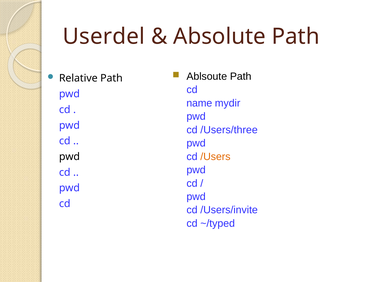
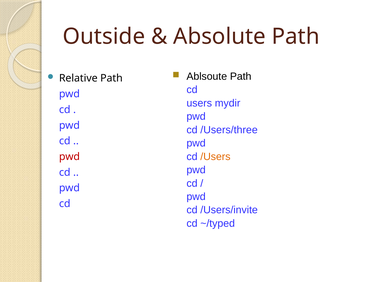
Userdel: Userdel -> Outside
name: name -> users
pwd at (69, 156) colour: black -> red
